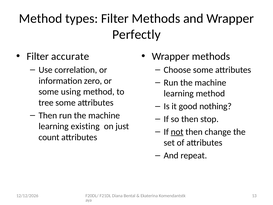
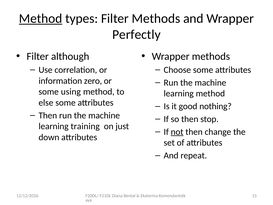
Method at (41, 18) underline: none -> present
accurate: accurate -> although
tree: tree -> else
existing: existing -> training
count: count -> down
